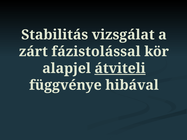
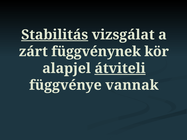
Stabilitás underline: none -> present
fázistolással: fázistolással -> függvénynek
hibával: hibával -> vannak
